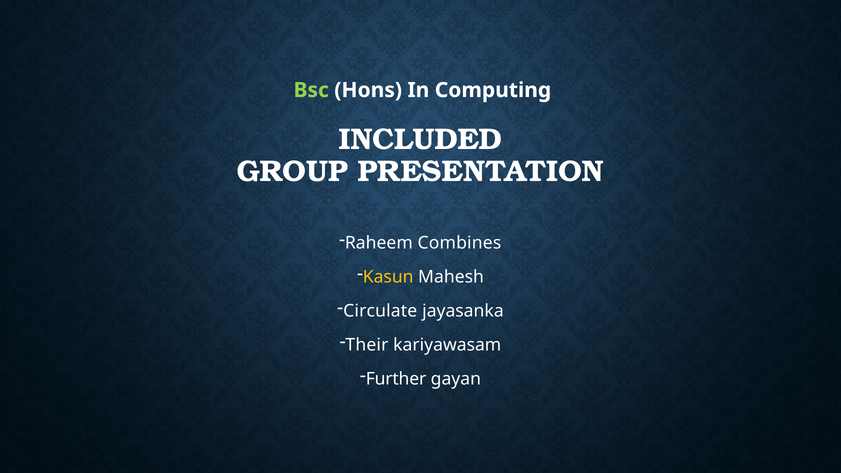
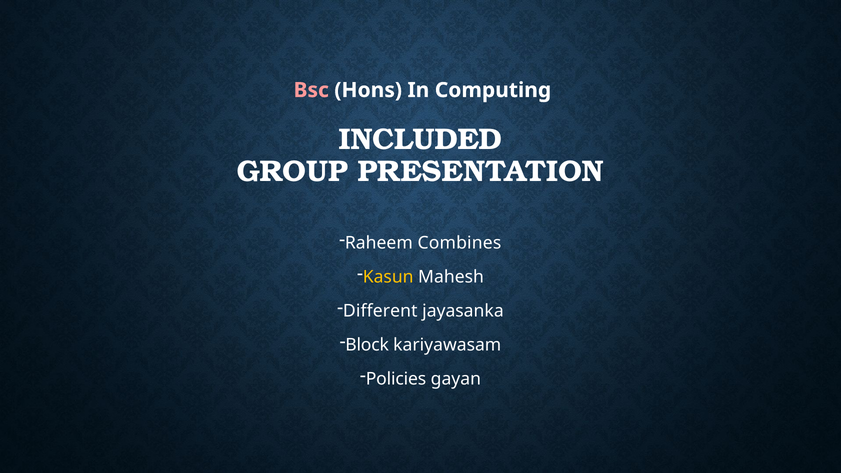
Bsc colour: light green -> pink
Circulate: Circulate -> Different
Their: Their -> Block
Further: Further -> Policies
